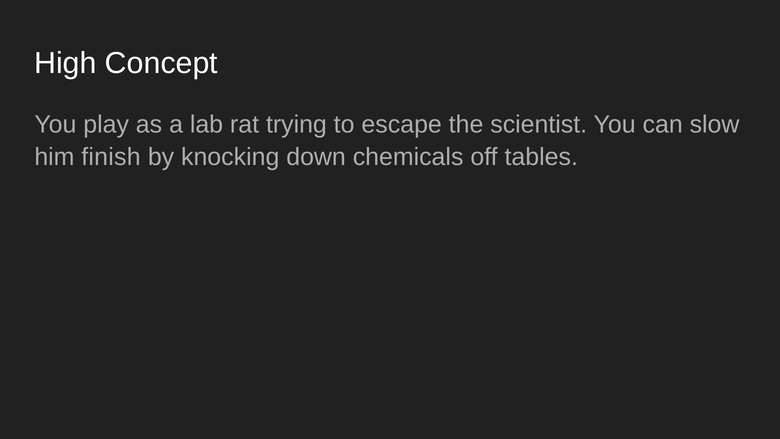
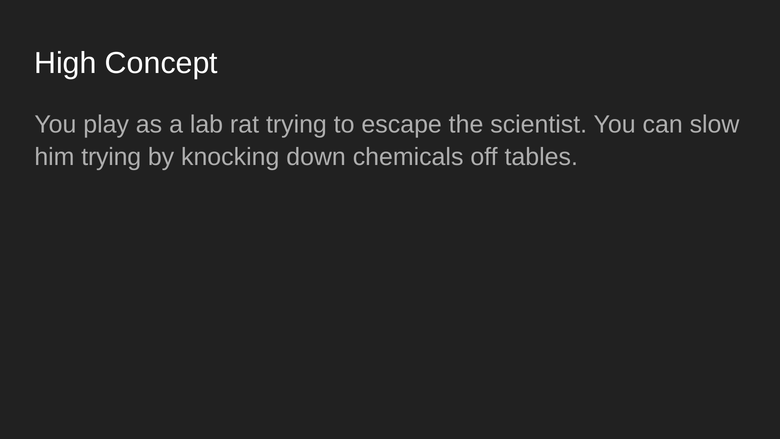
him finish: finish -> trying
